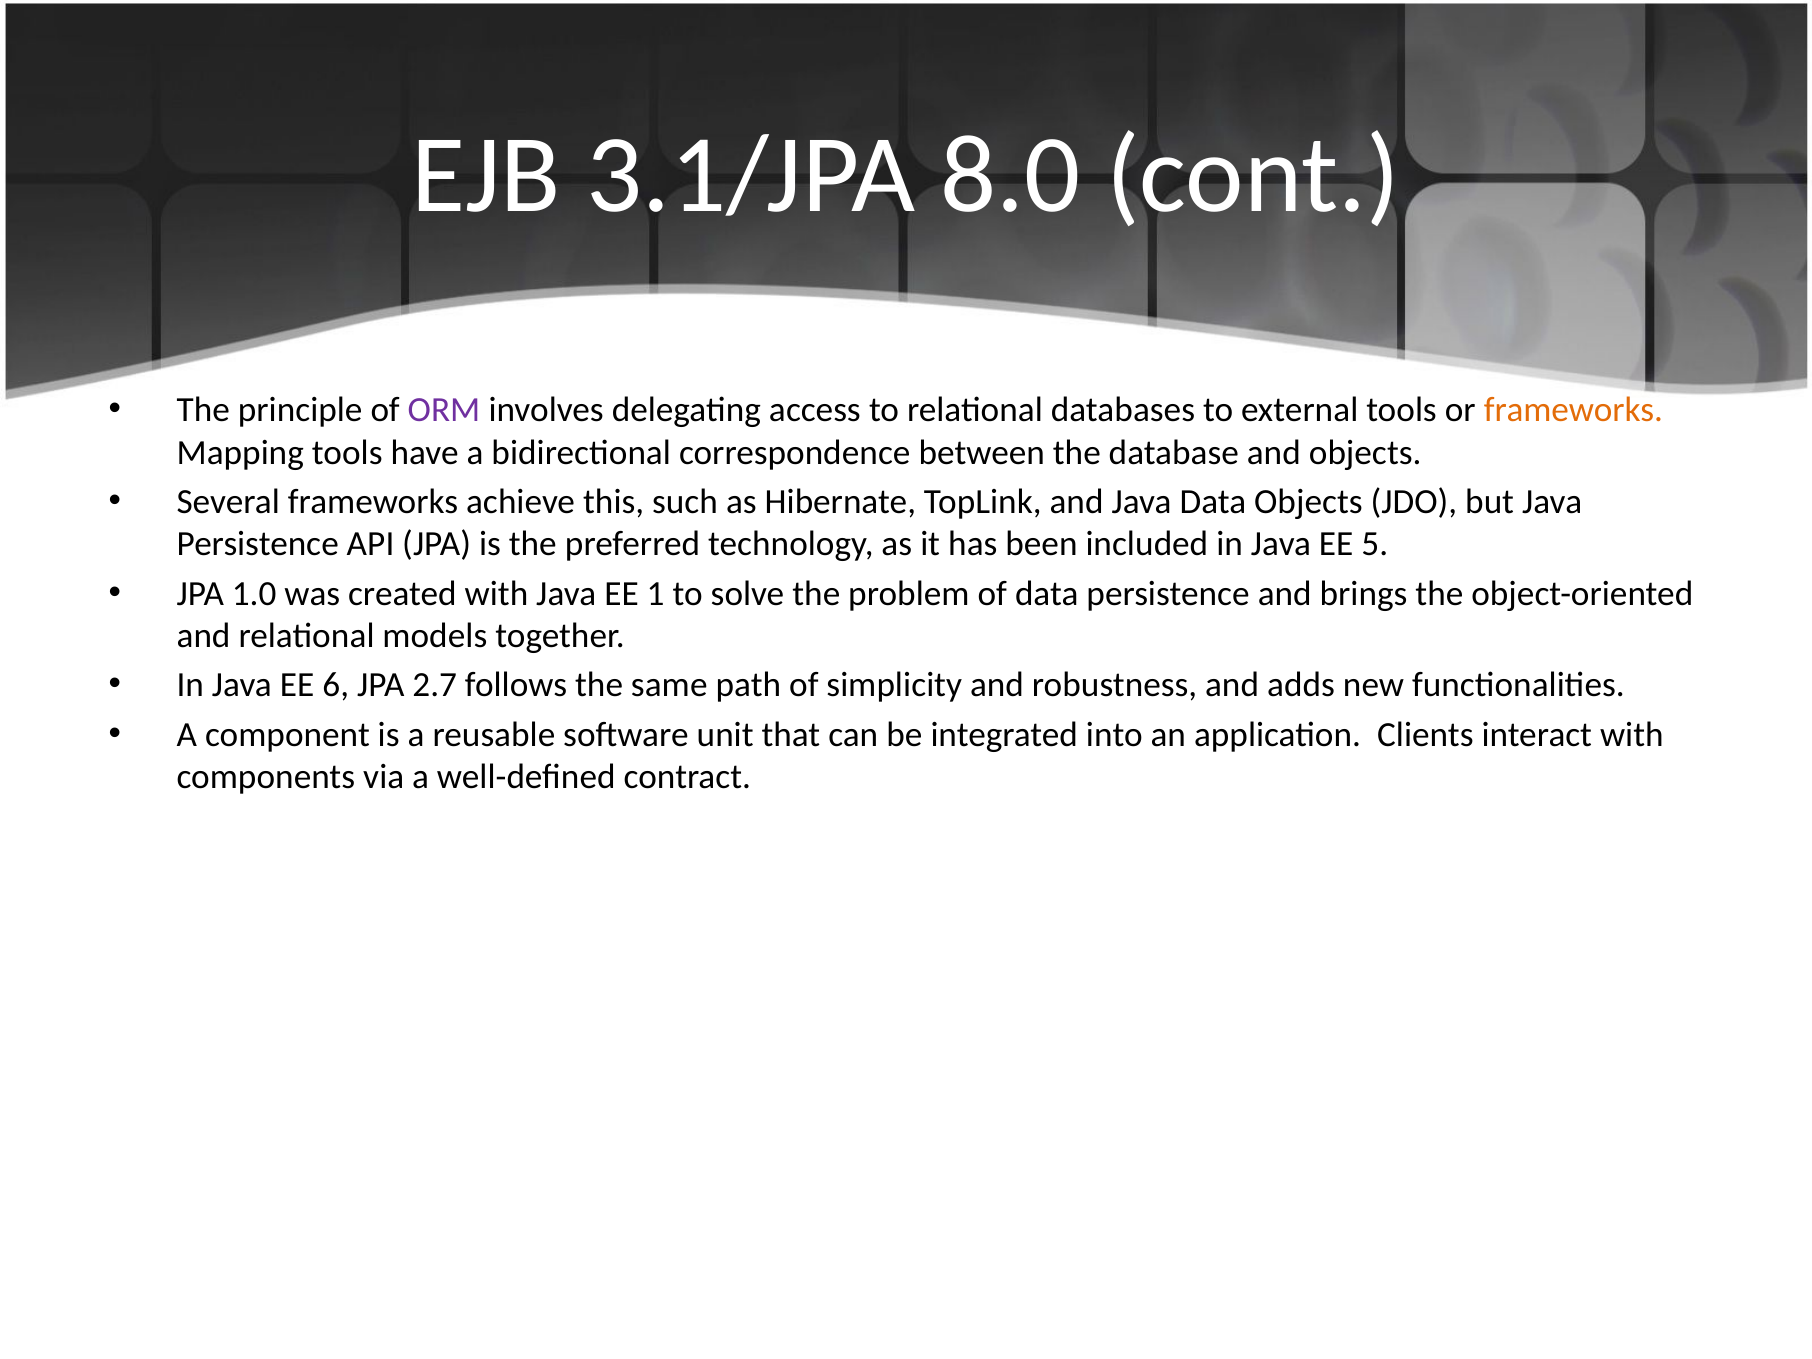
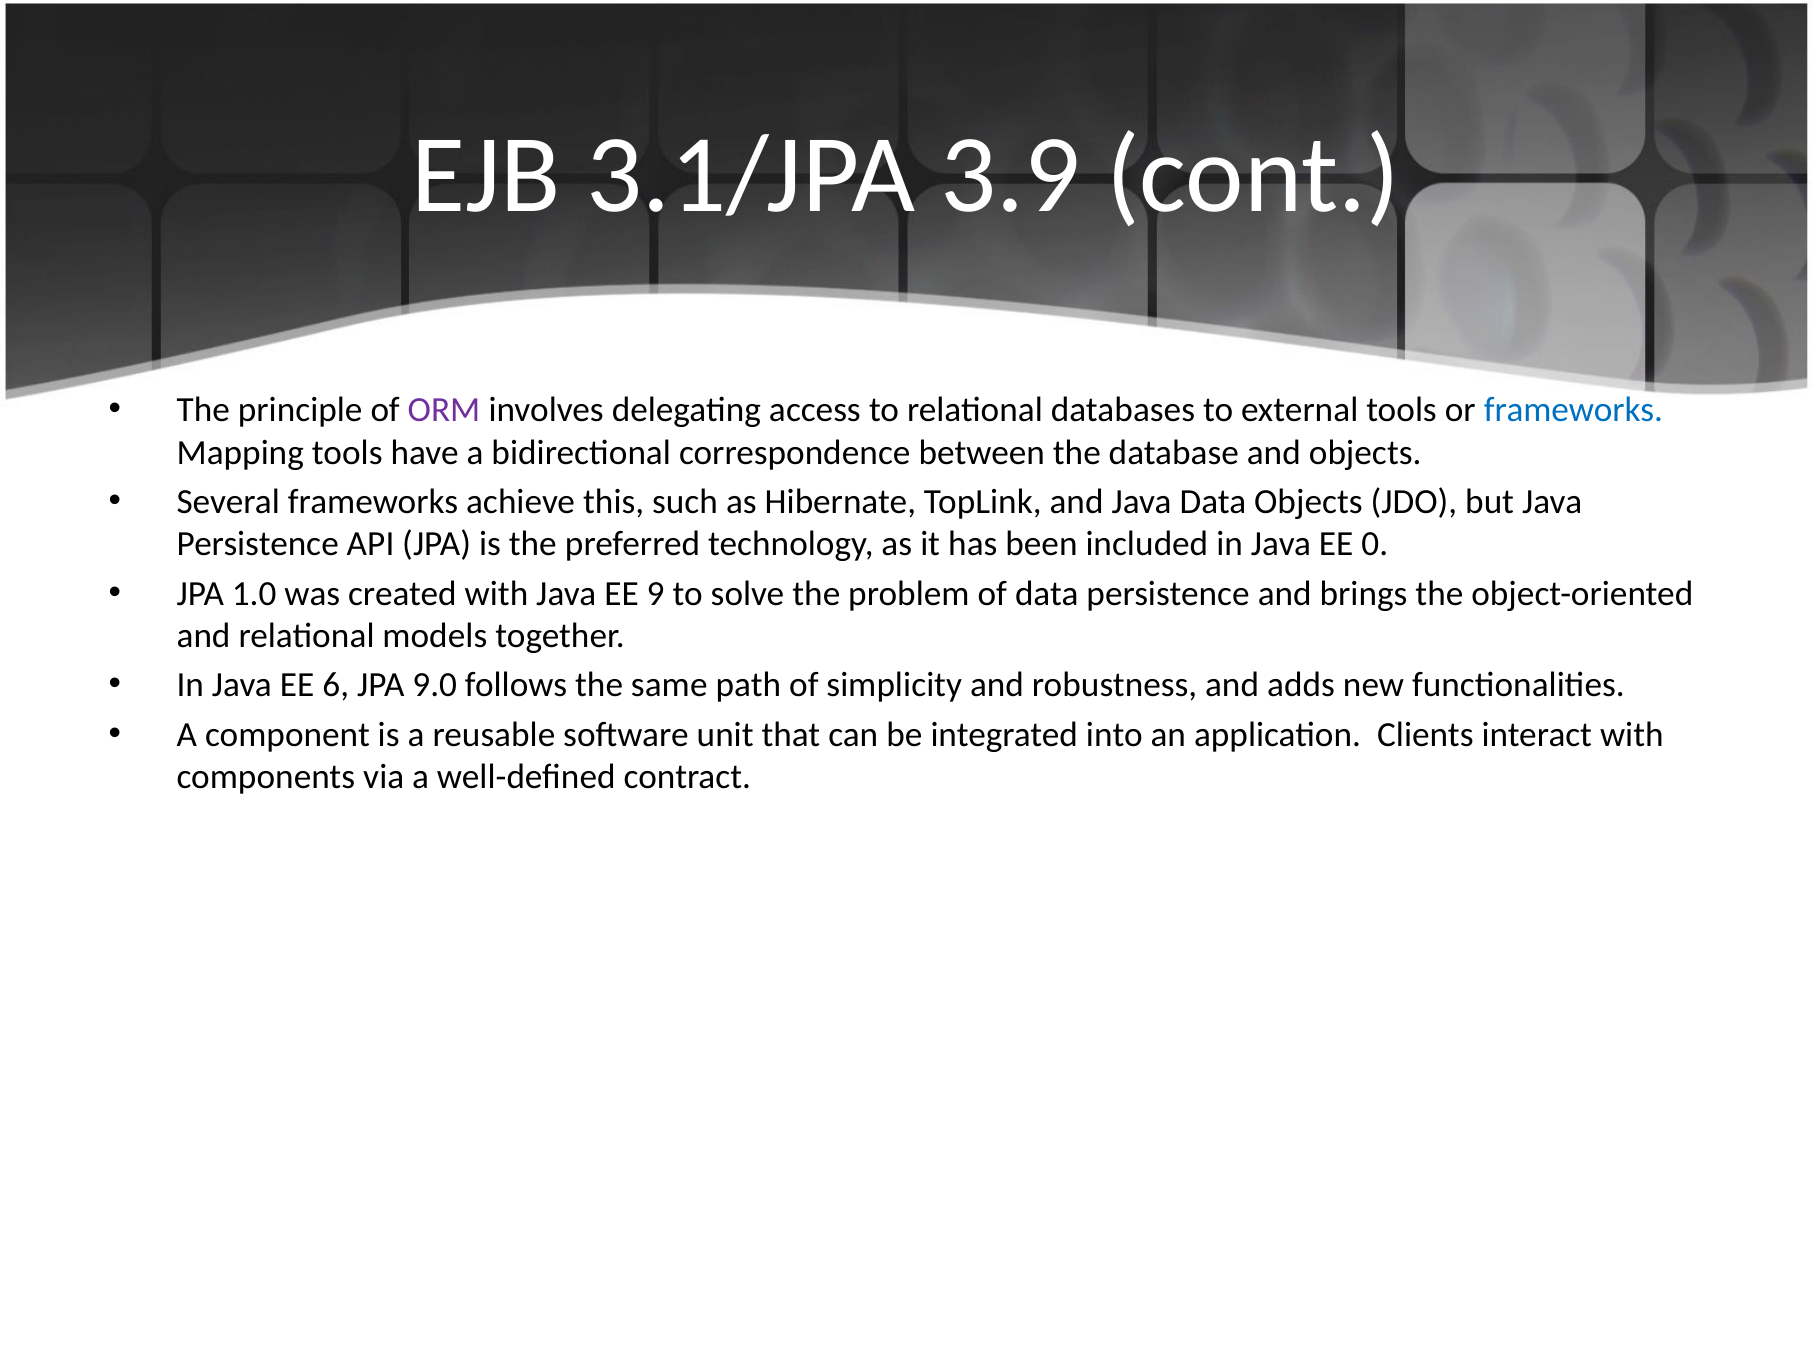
8.0: 8.0 -> 3.9
frameworks at (1573, 410) colour: orange -> blue
5: 5 -> 0
1: 1 -> 9
2.7: 2.7 -> 9.0
